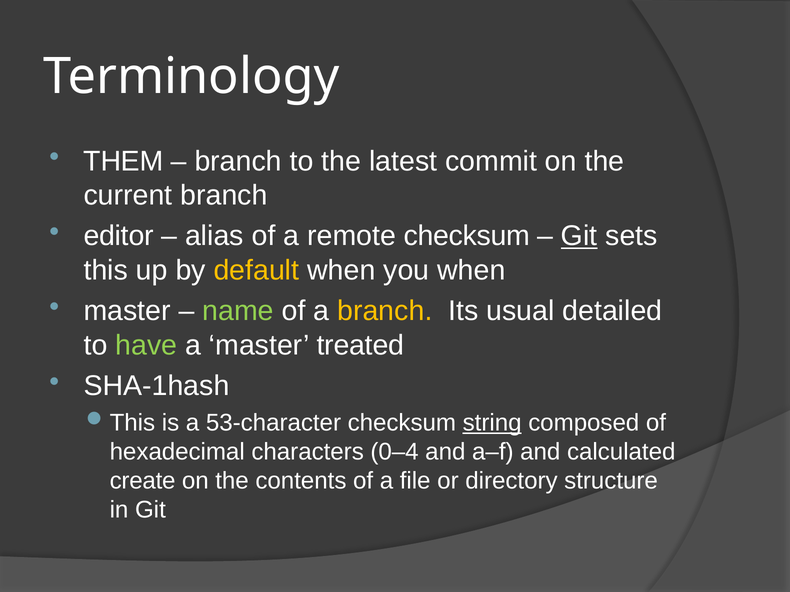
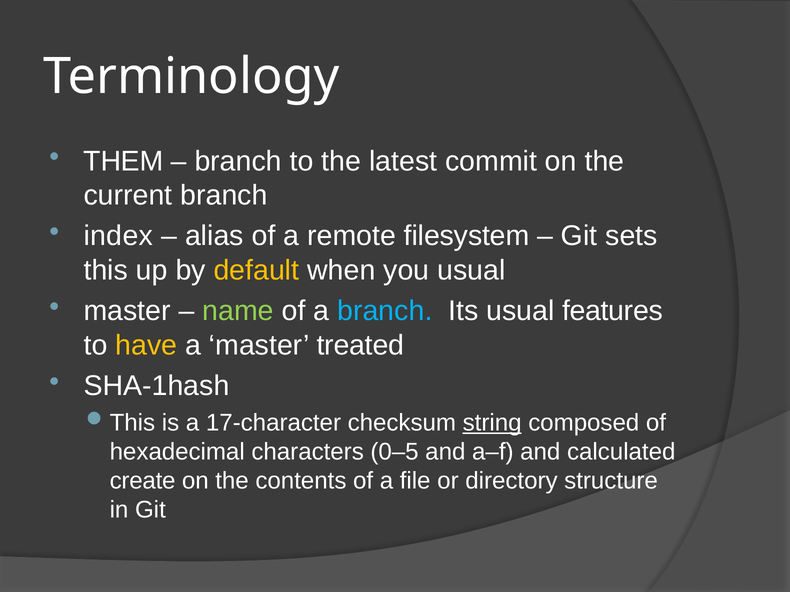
editor: editor -> index
remote checksum: checksum -> filesystem
Git at (579, 236) underline: present -> none
you when: when -> usual
branch at (385, 311) colour: yellow -> light blue
detailed: detailed -> features
have colour: light green -> yellow
53-character: 53-character -> 17-character
0–4: 0–4 -> 0–5
